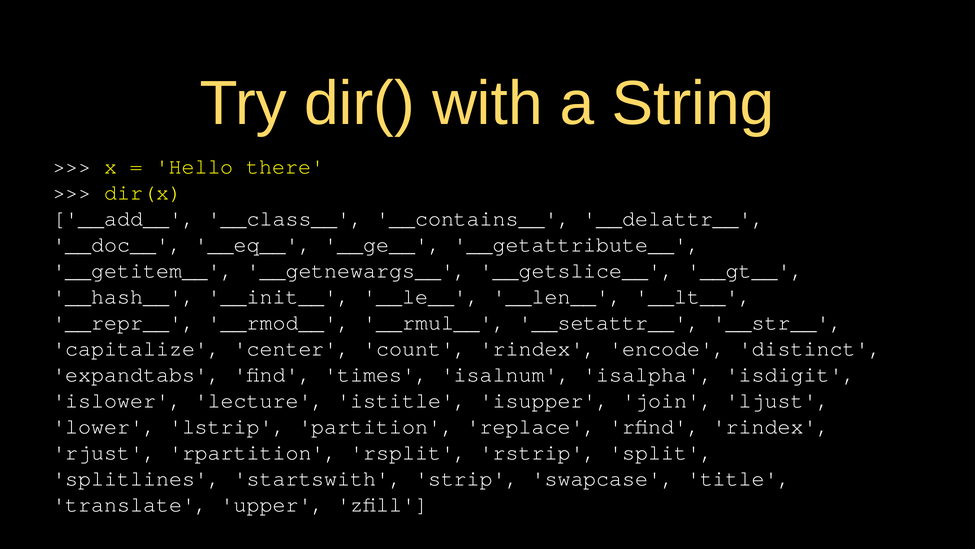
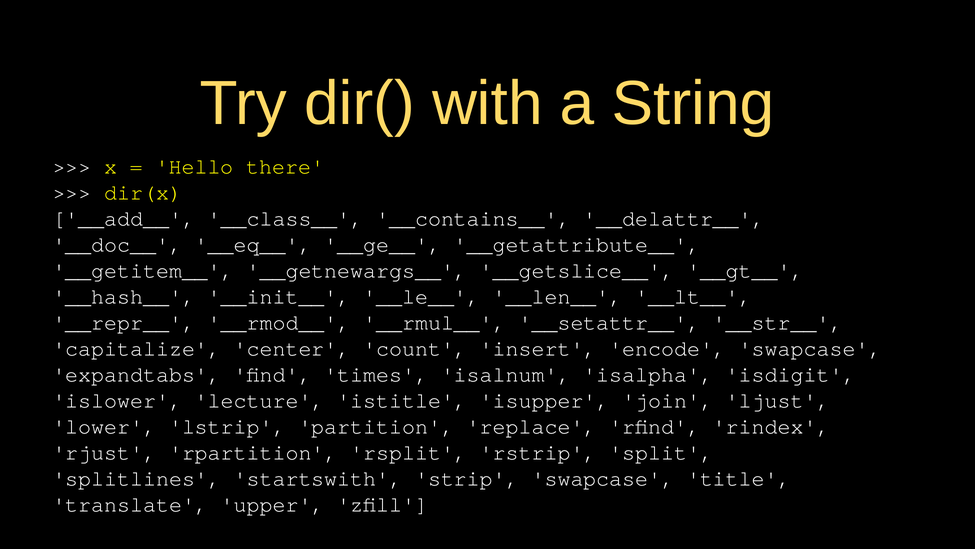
count rindex: rindex -> insert
encode distinct: distinct -> swapcase
